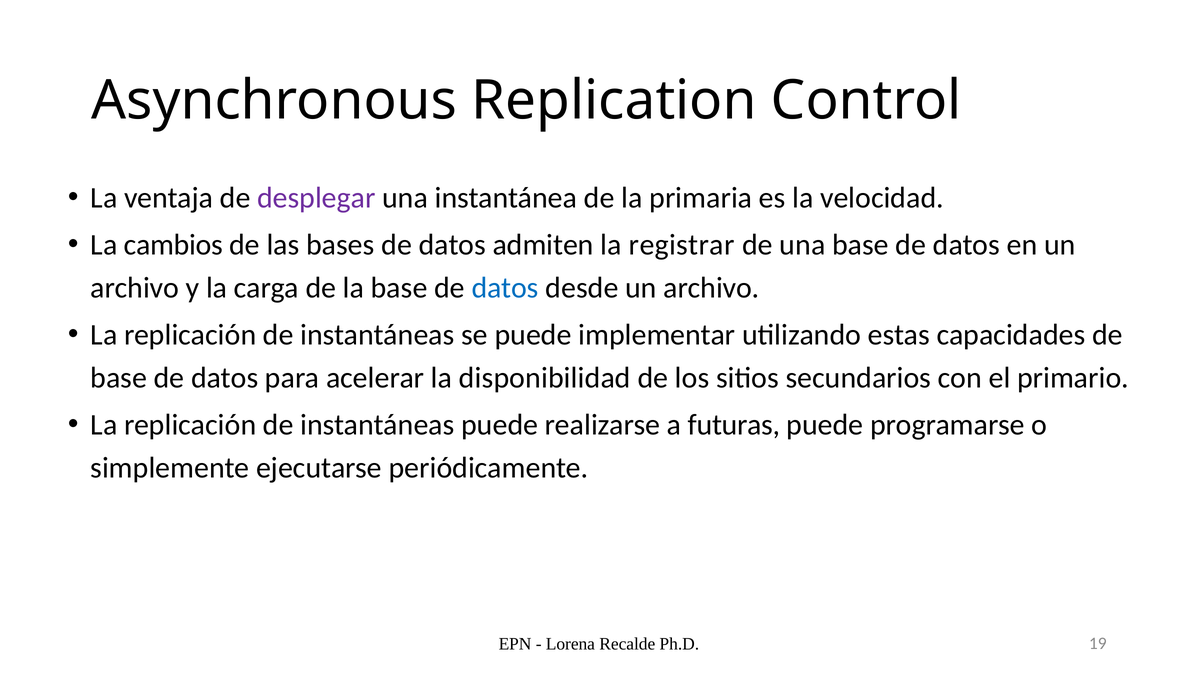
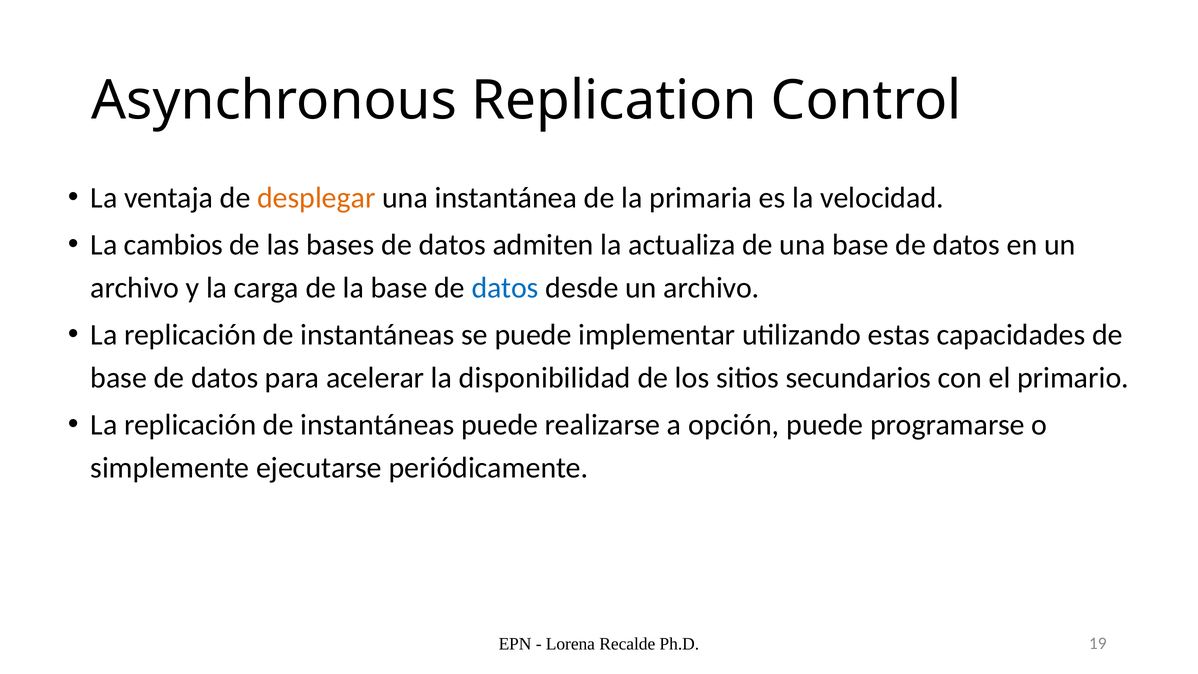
desplegar colour: purple -> orange
registrar: registrar -> actualiza
futuras: futuras -> opción
